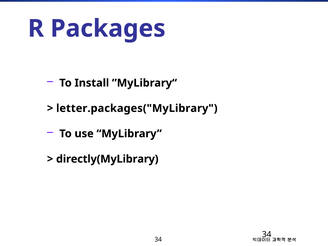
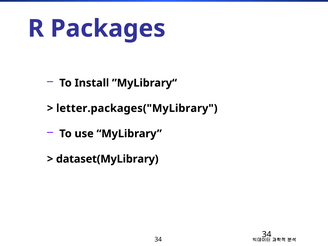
directly(MyLibrary: directly(MyLibrary -> dataset(MyLibrary
